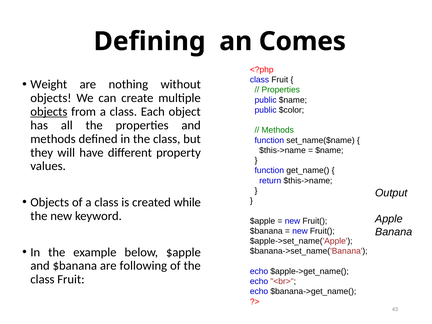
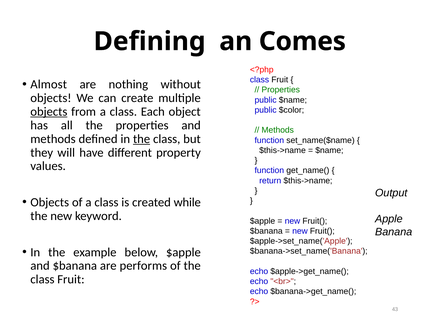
Weight: Weight -> Almost
the at (142, 139) underline: none -> present
following: following -> performs
